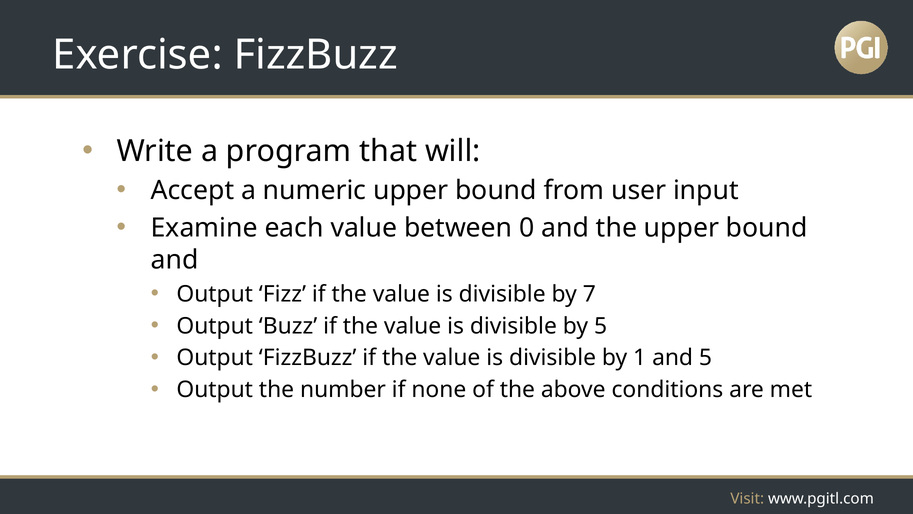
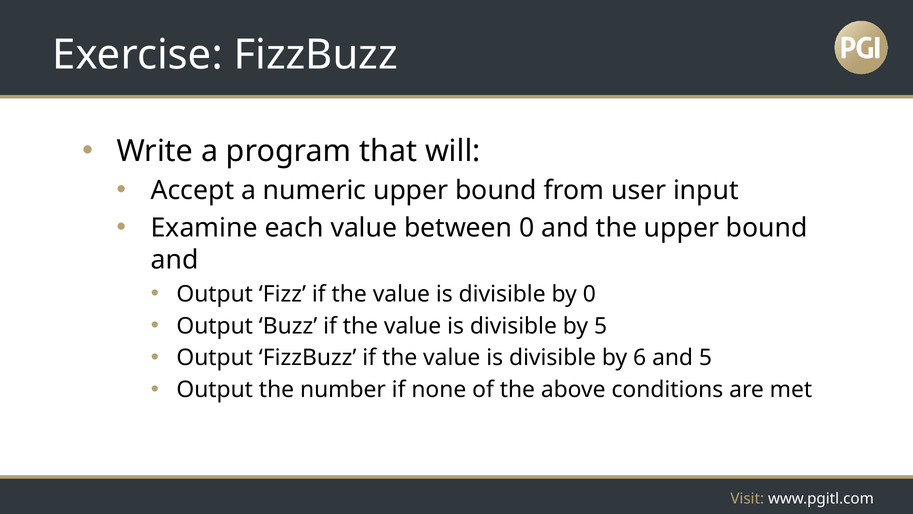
by 7: 7 -> 0
1: 1 -> 6
